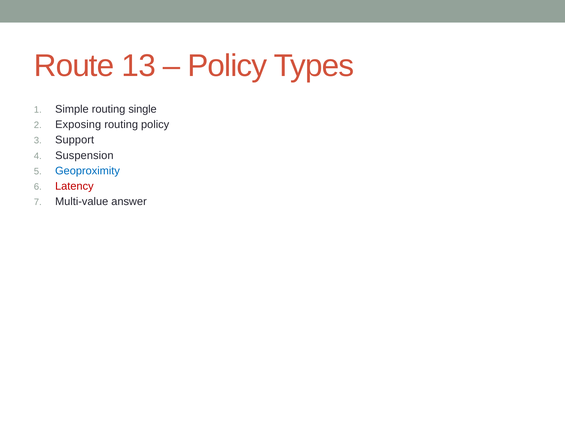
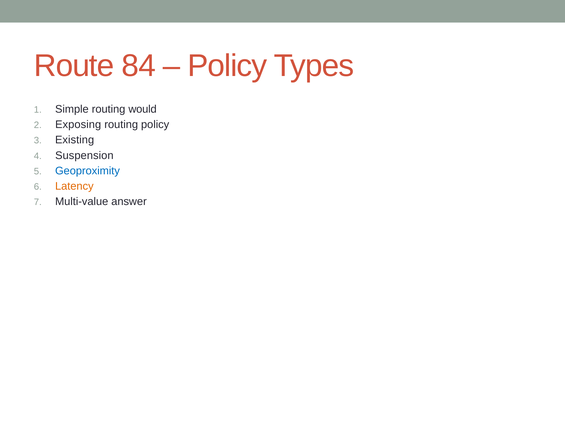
13: 13 -> 84
single: single -> would
Support: Support -> Existing
Latency colour: red -> orange
